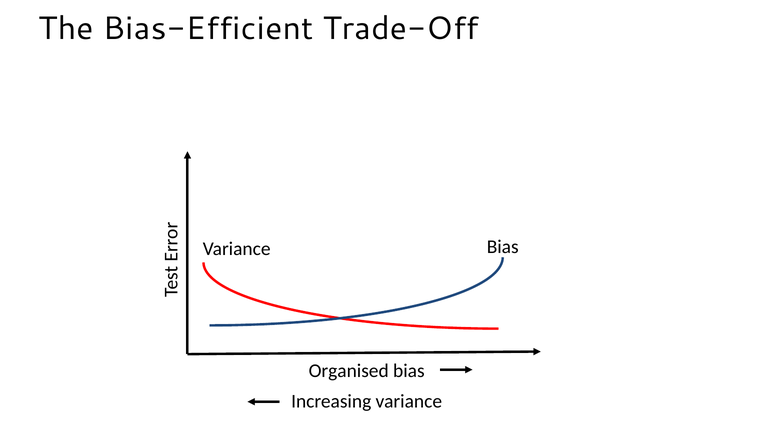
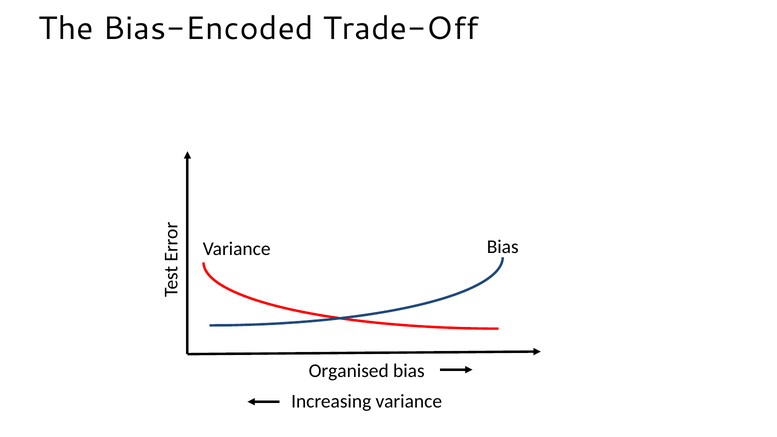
Bias-Efficient: Bias-Efficient -> Bias-Encoded
